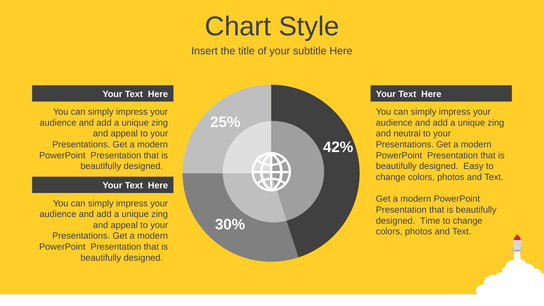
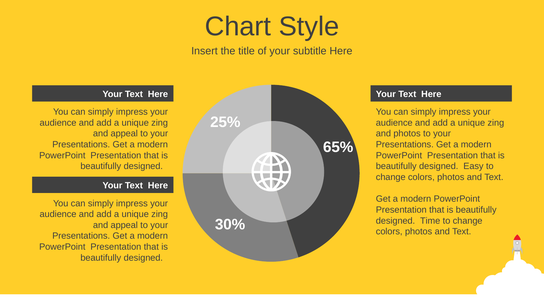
and neutral: neutral -> photos
42%: 42% -> 65%
